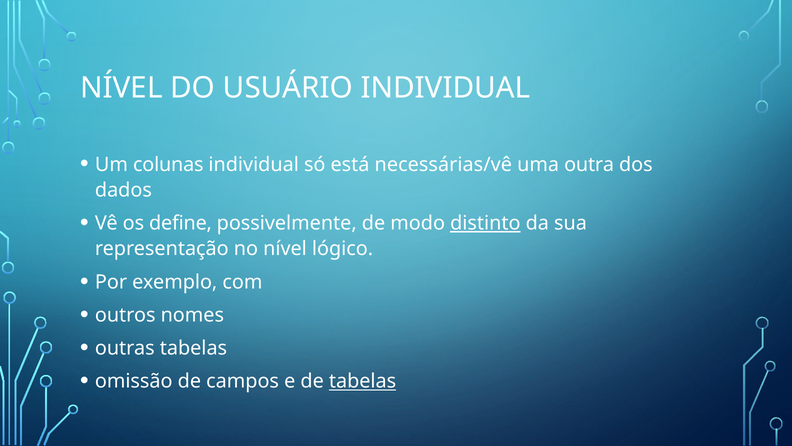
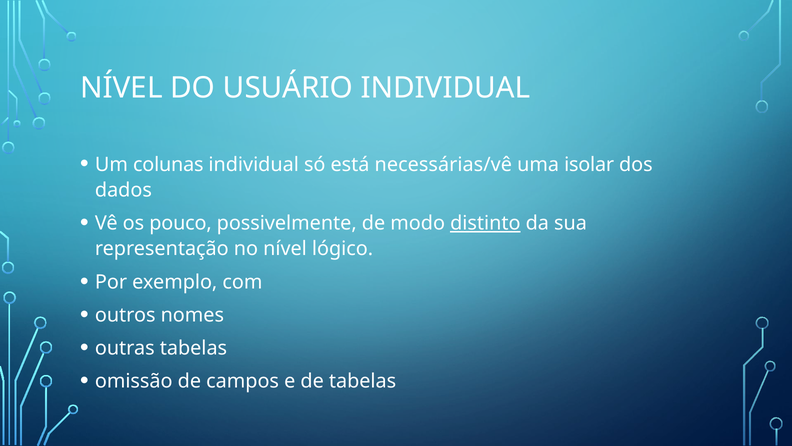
outra: outra -> isolar
define: define -> pouco
tabelas at (363, 381) underline: present -> none
